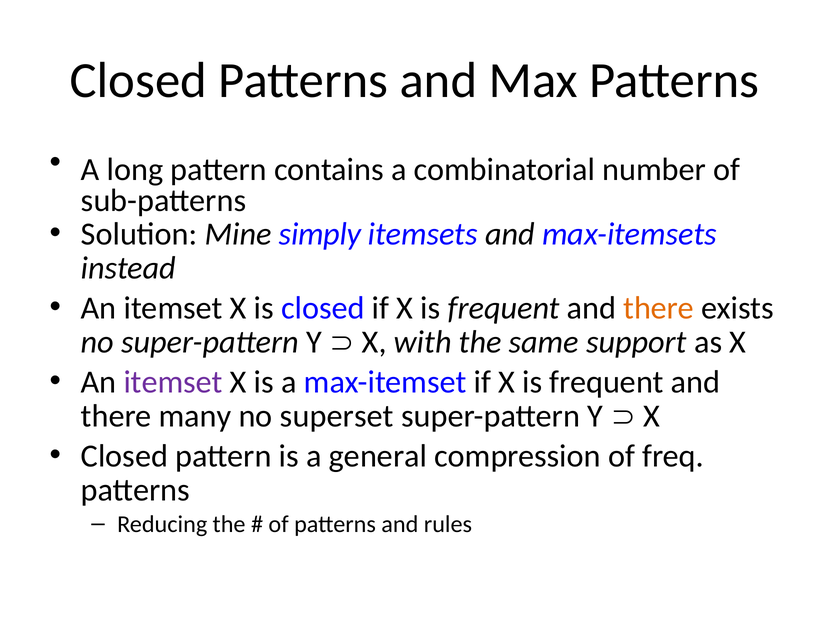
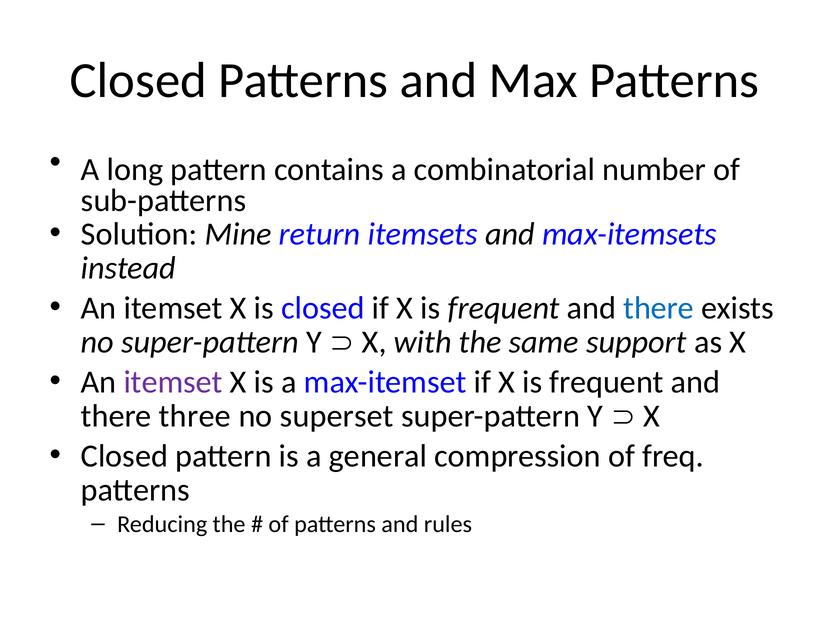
simply: simply -> return
there at (659, 308) colour: orange -> blue
many: many -> three
